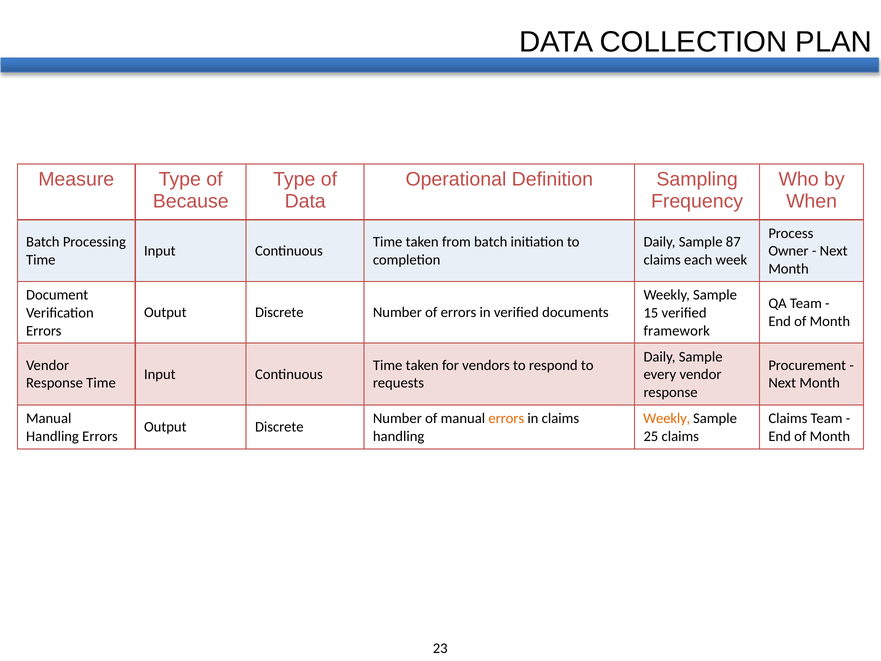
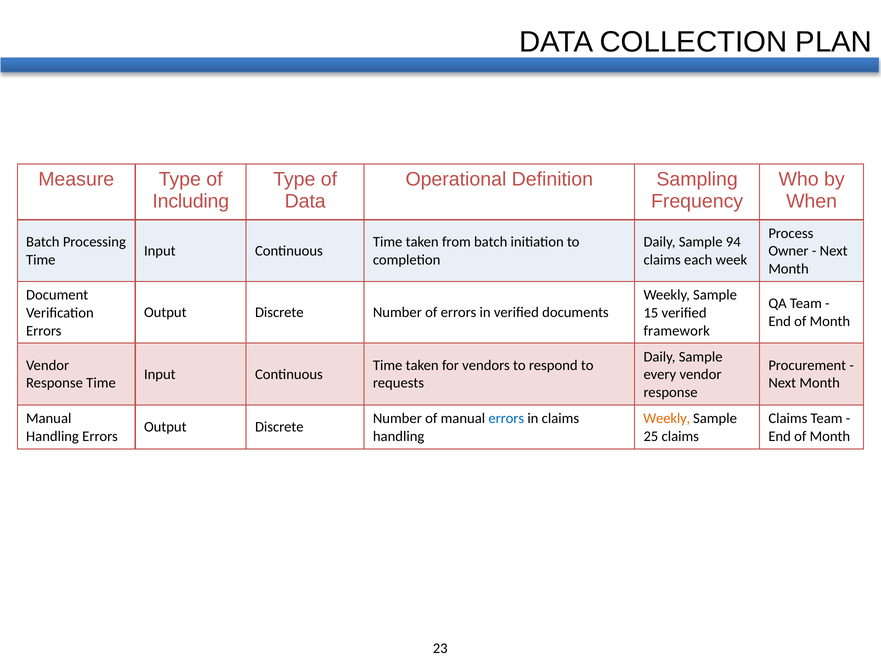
Because: Because -> Including
87: 87 -> 94
errors at (506, 418) colour: orange -> blue
